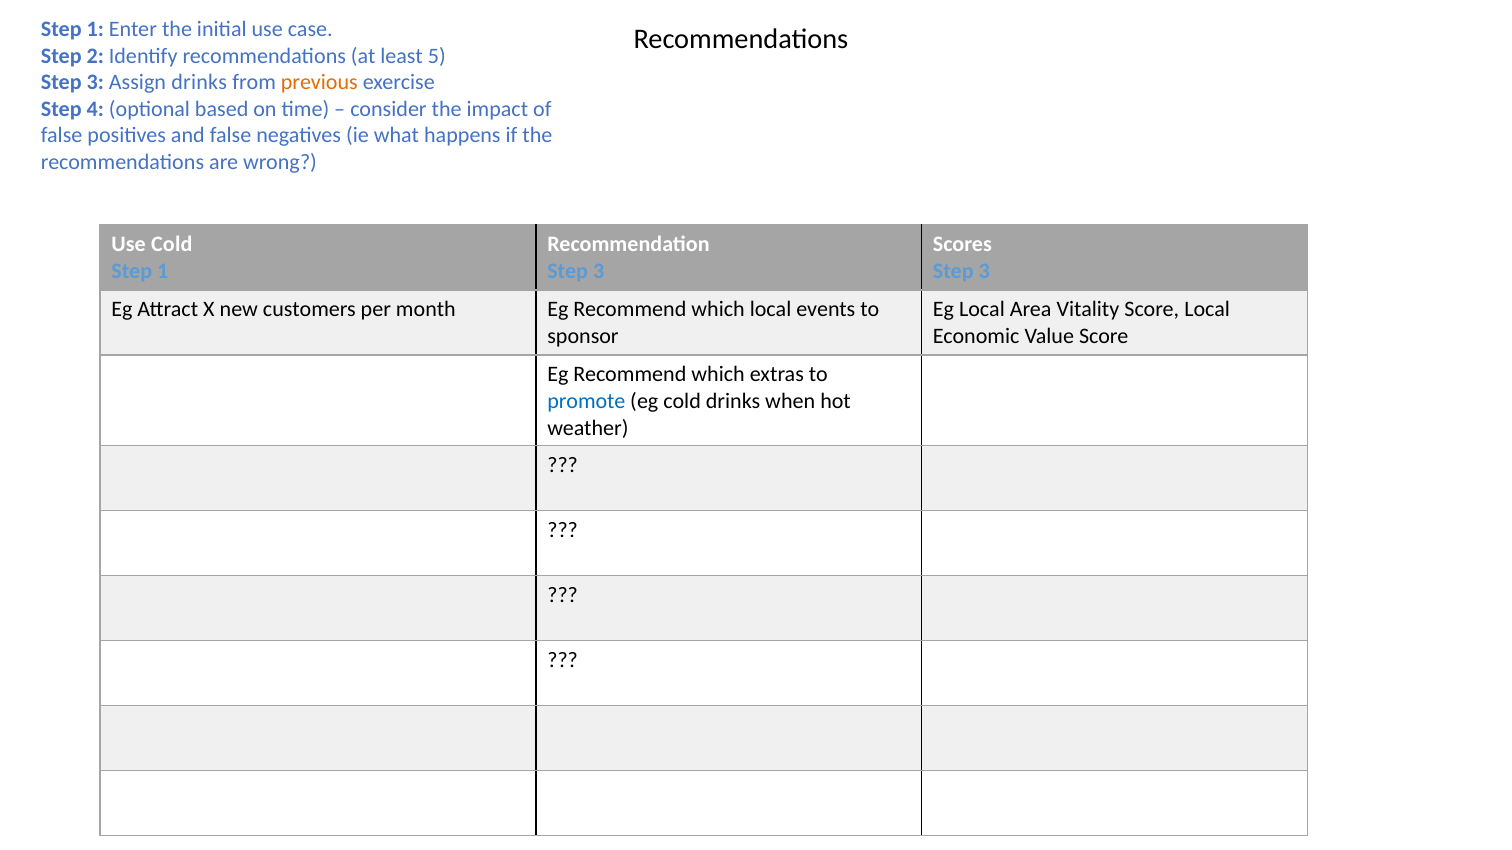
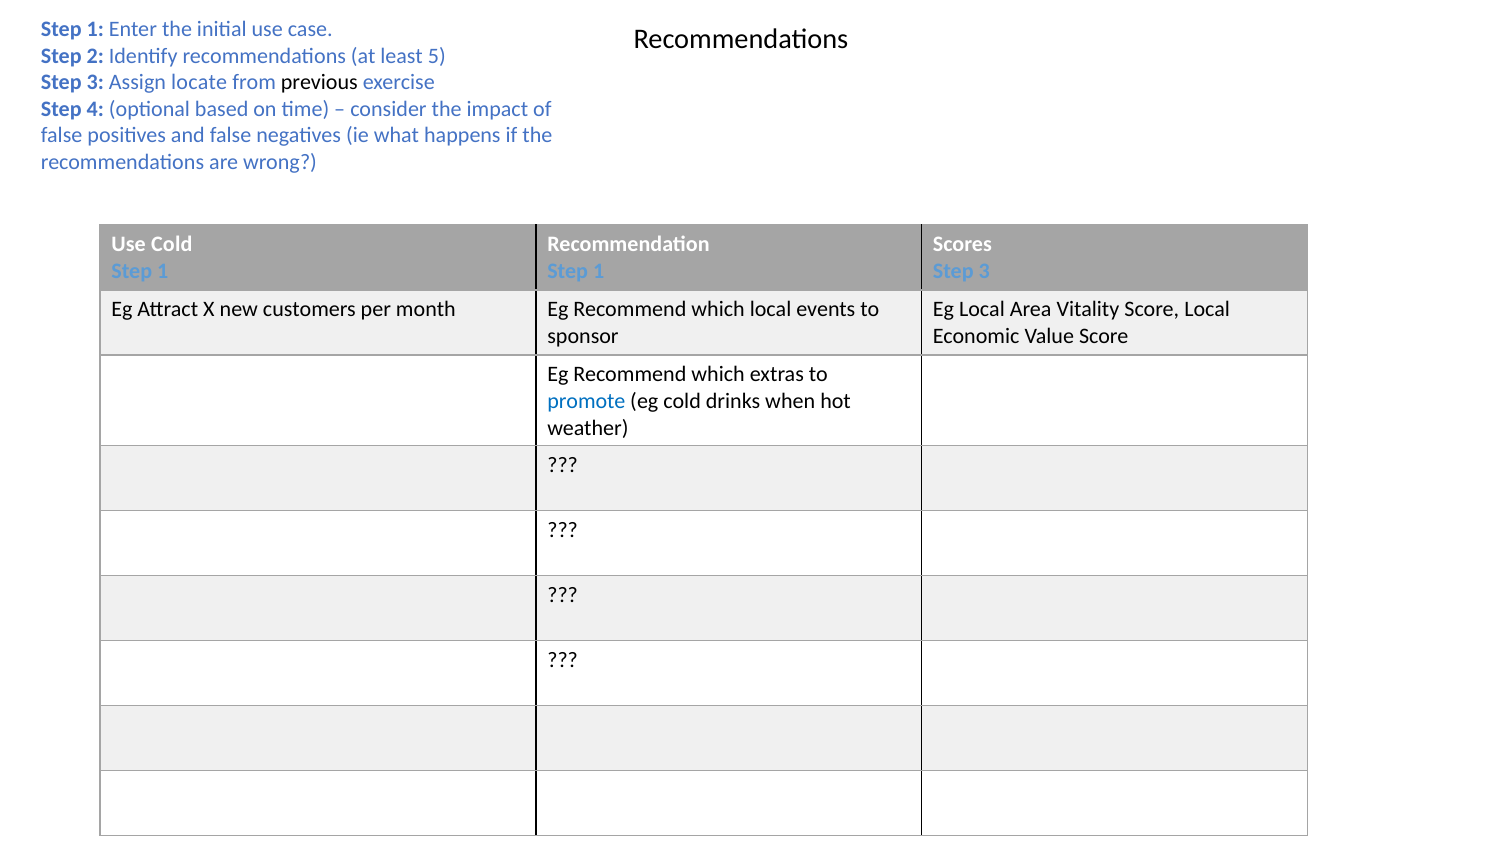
Assign drinks: drinks -> locate
previous colour: orange -> black
3 at (599, 271): 3 -> 1
